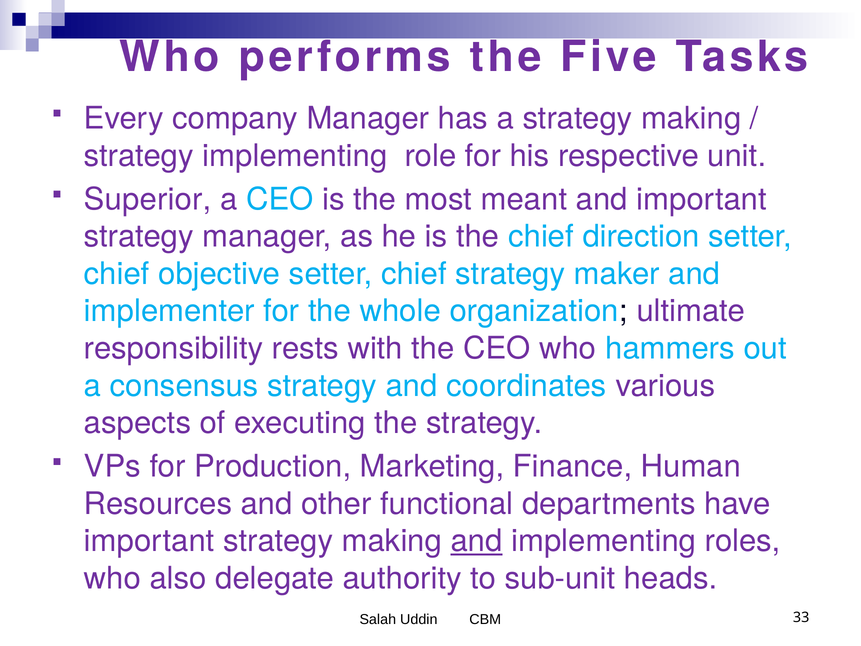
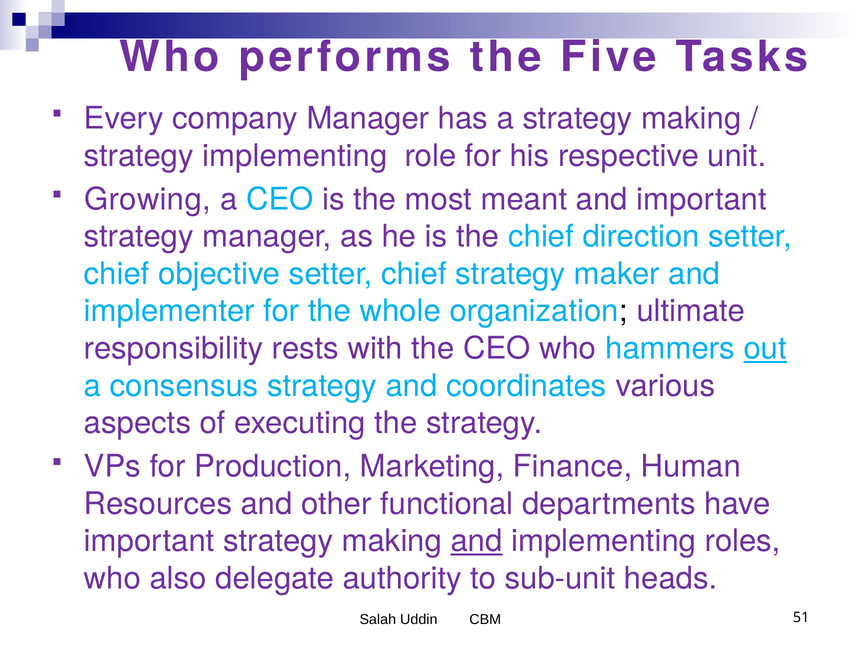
Superior: Superior -> Growing
out underline: none -> present
33: 33 -> 51
